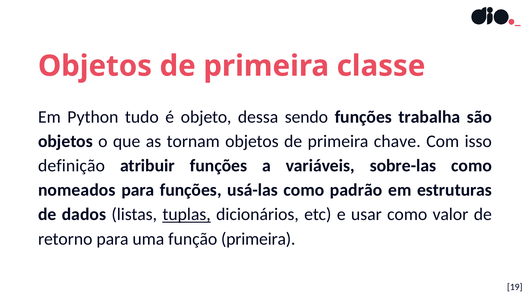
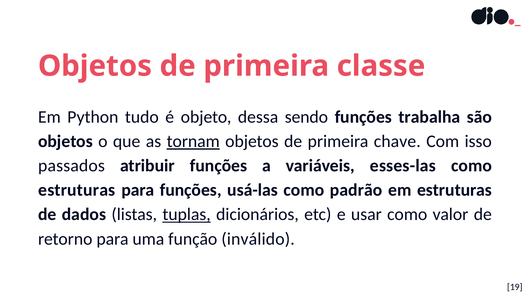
tornam underline: none -> present
definição: definição -> passados
sobre-las: sobre-las -> esses-las
nomeados at (77, 190): nomeados -> estruturas
função primeira: primeira -> inválido
